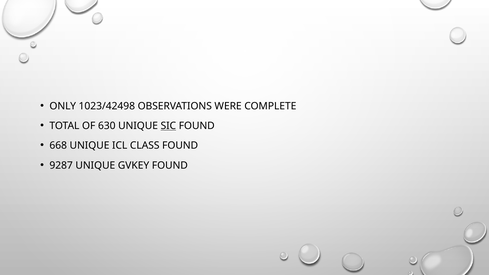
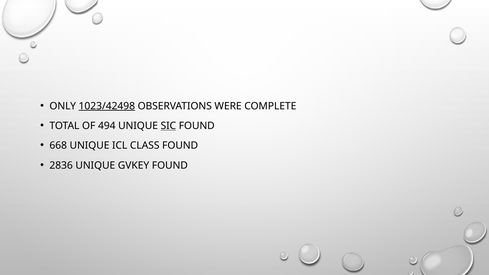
1023/42498 underline: none -> present
630: 630 -> 494
9287: 9287 -> 2836
